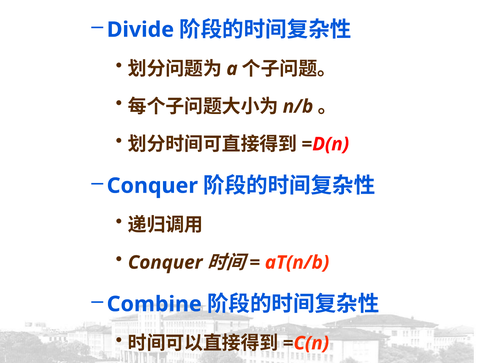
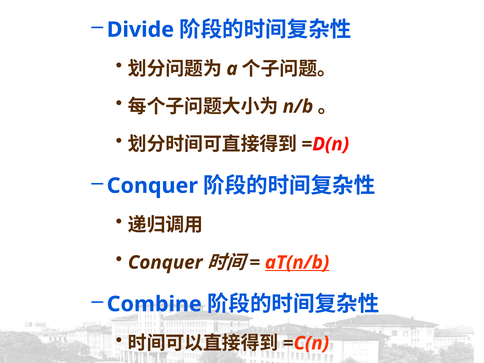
aT(n/b underline: none -> present
